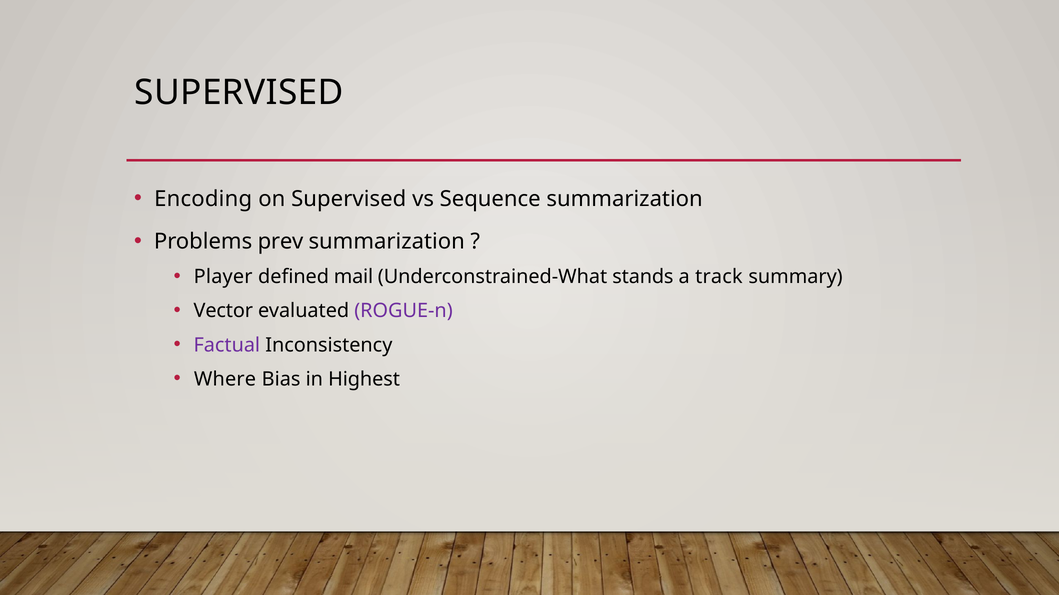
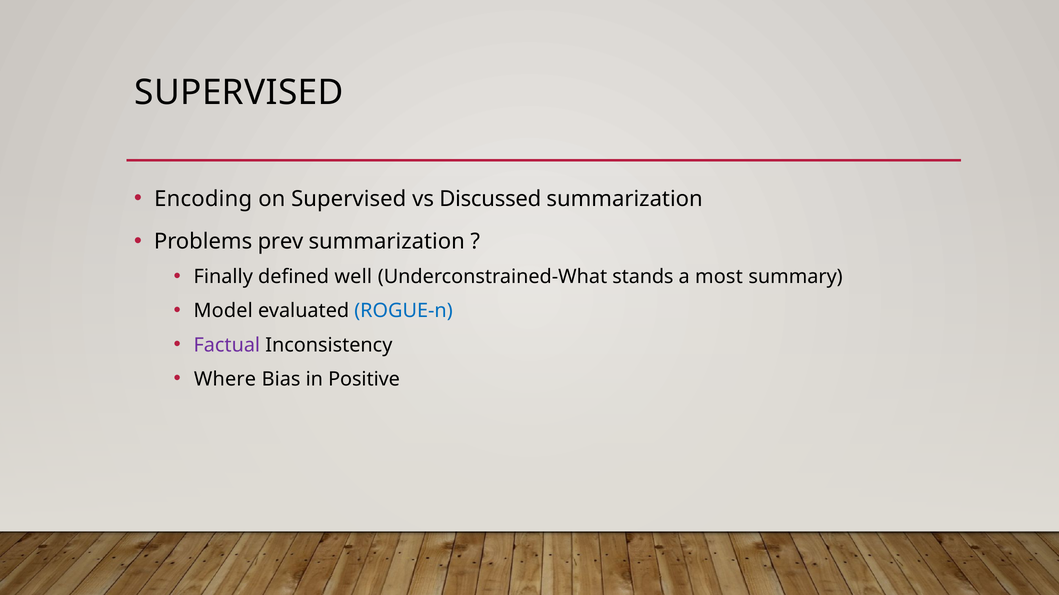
Sequence: Sequence -> Discussed
Player: Player -> Finally
mail: mail -> well
track: track -> most
Vector: Vector -> Model
ROGUE-n colour: purple -> blue
Highest: Highest -> Positive
